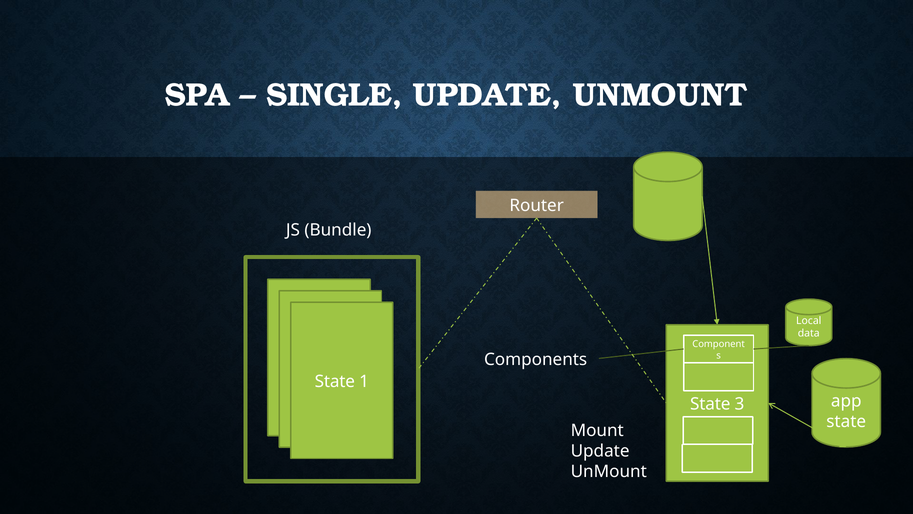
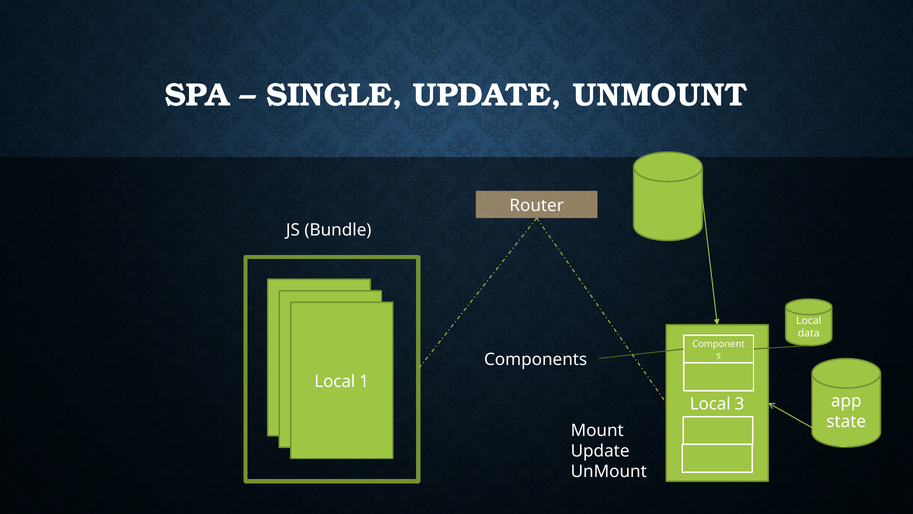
State at (335, 381): State -> Local
State at (710, 404): State -> Local
